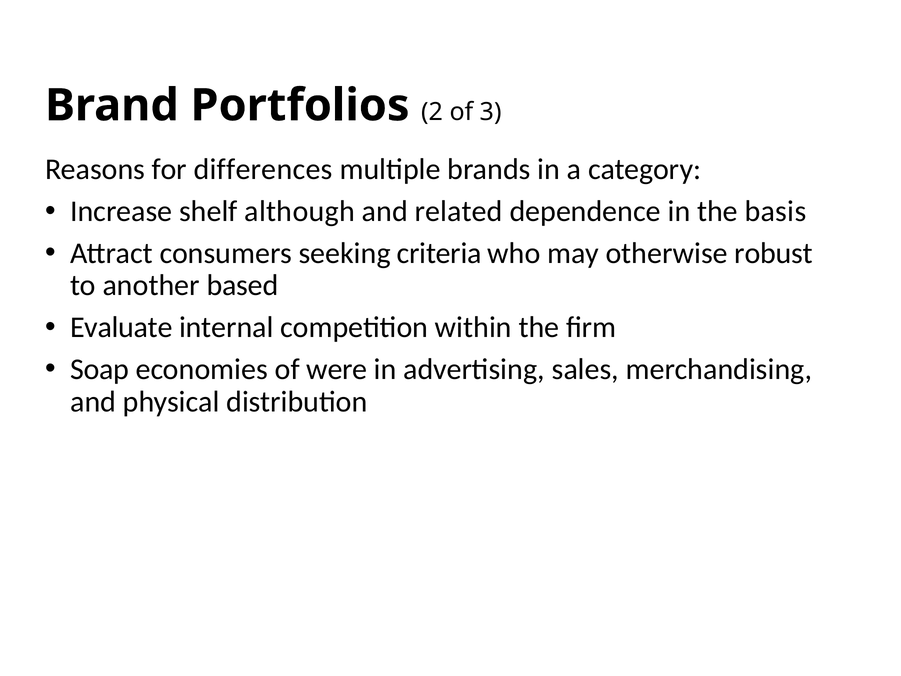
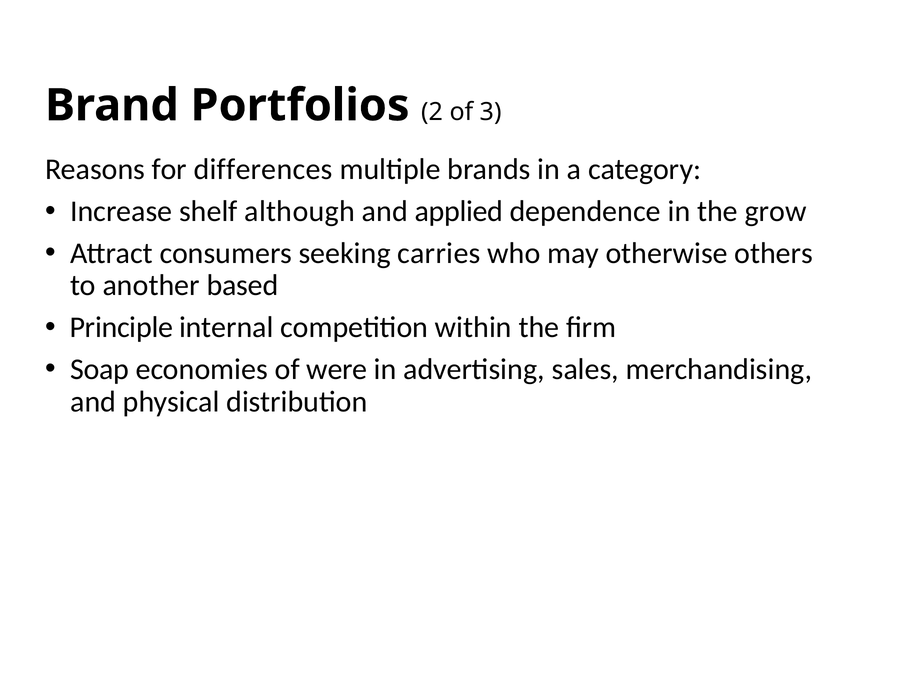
related: related -> applied
basis: basis -> grow
criteria: criteria -> carries
robust: robust -> others
Evaluate: Evaluate -> Principle
